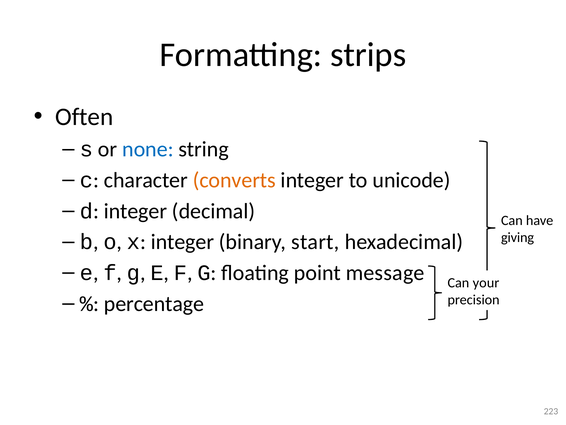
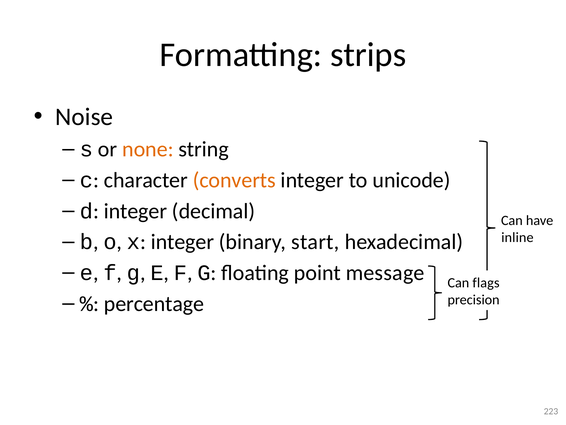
Often: Often -> Noise
none colour: blue -> orange
giving: giving -> inline
your: your -> flags
